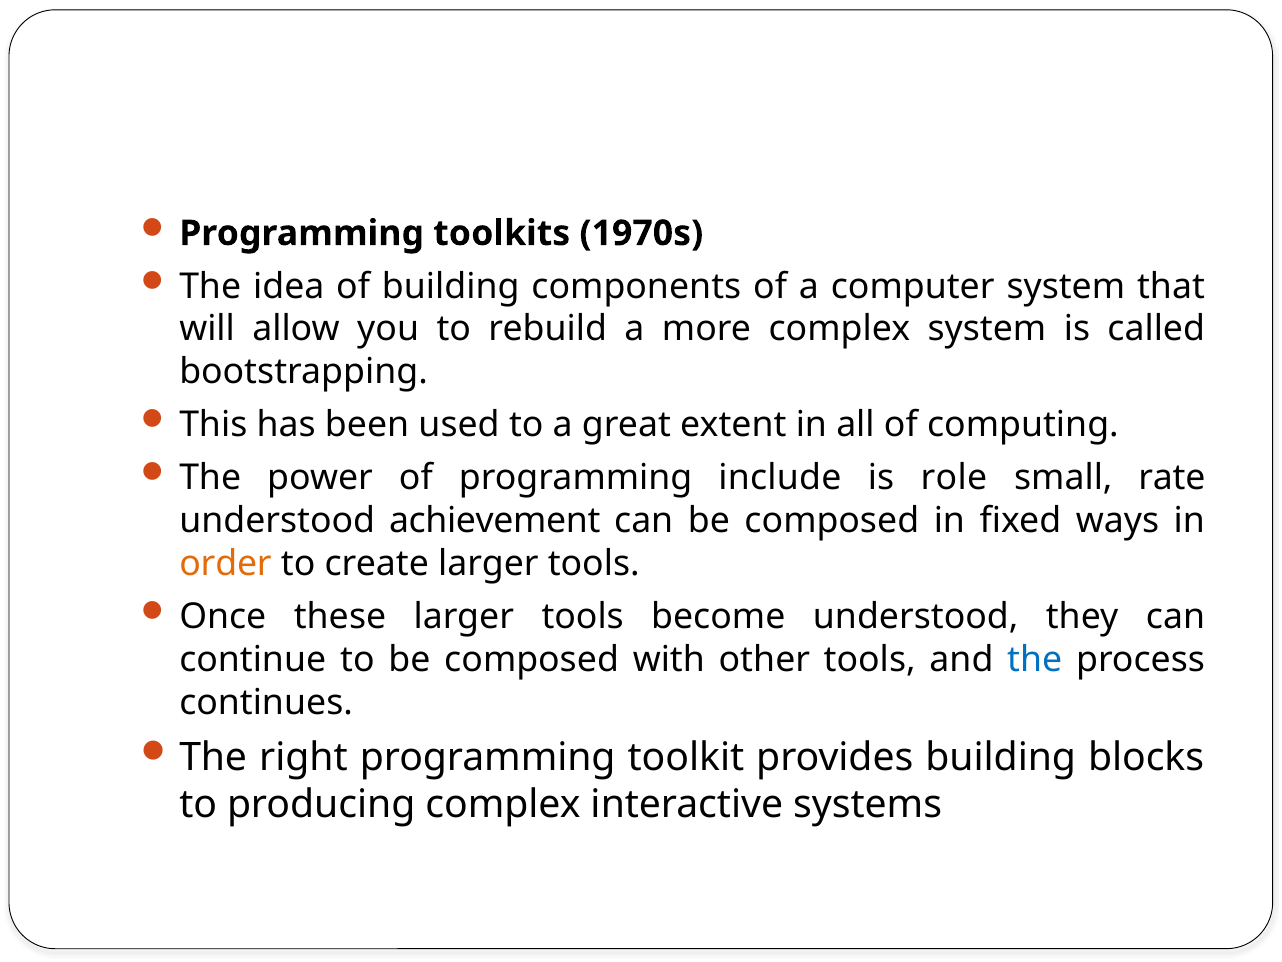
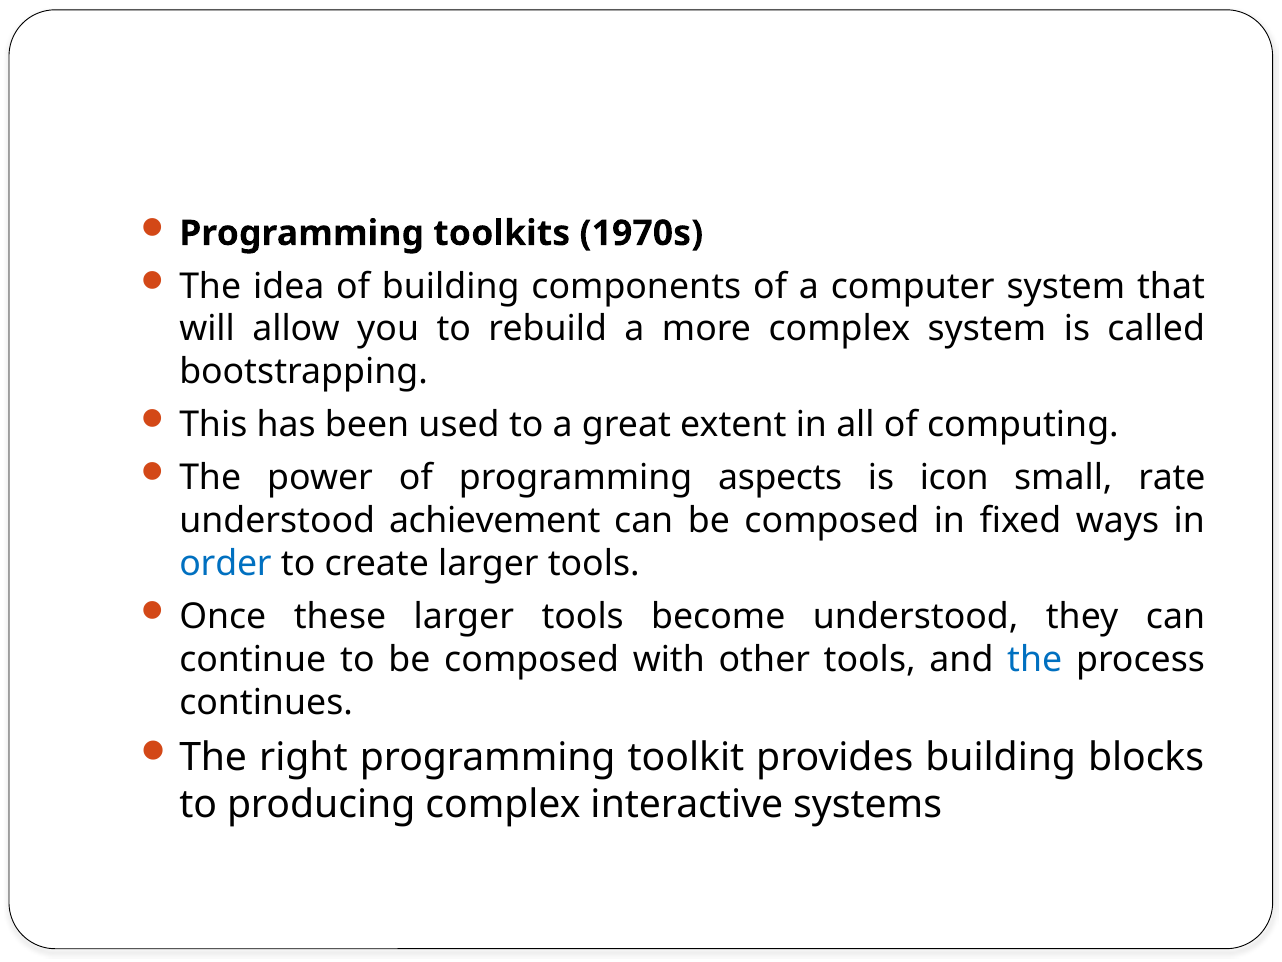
include: include -> aspects
role: role -> icon
order colour: orange -> blue
